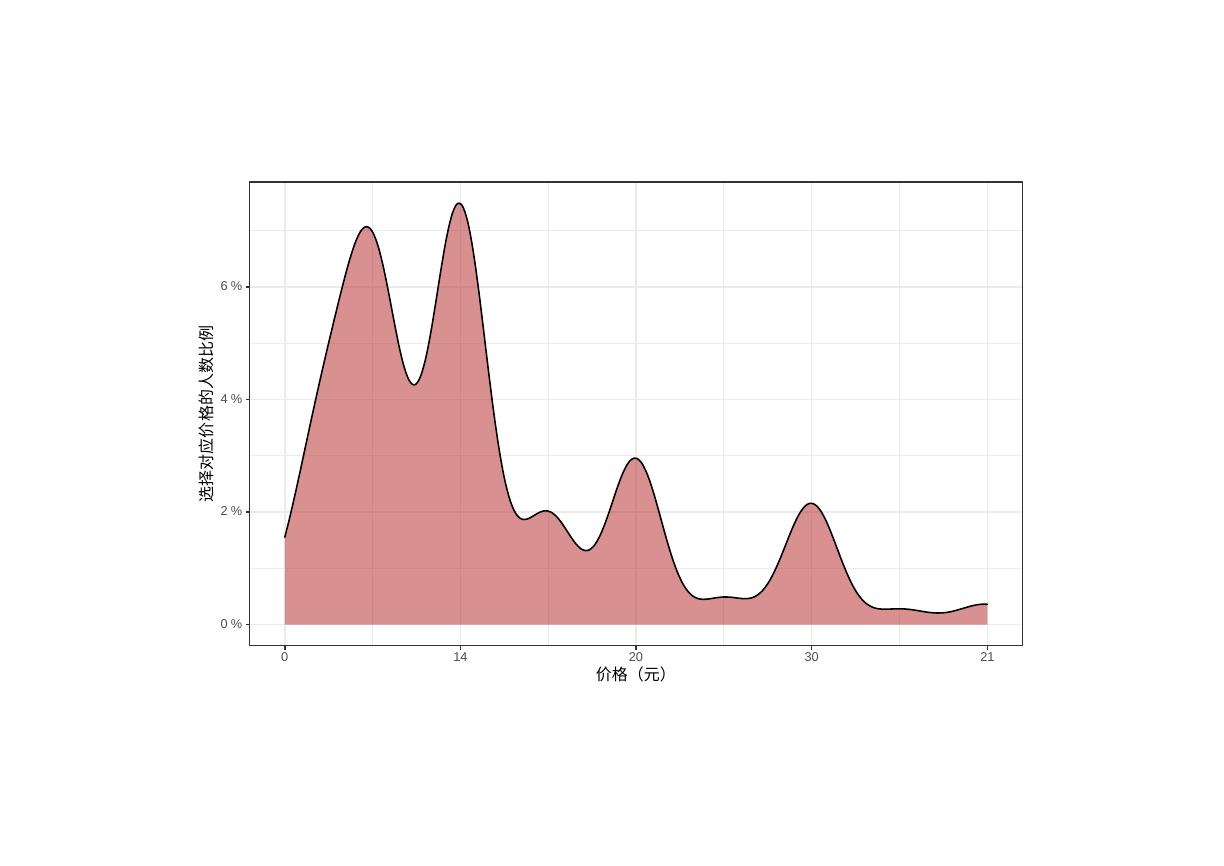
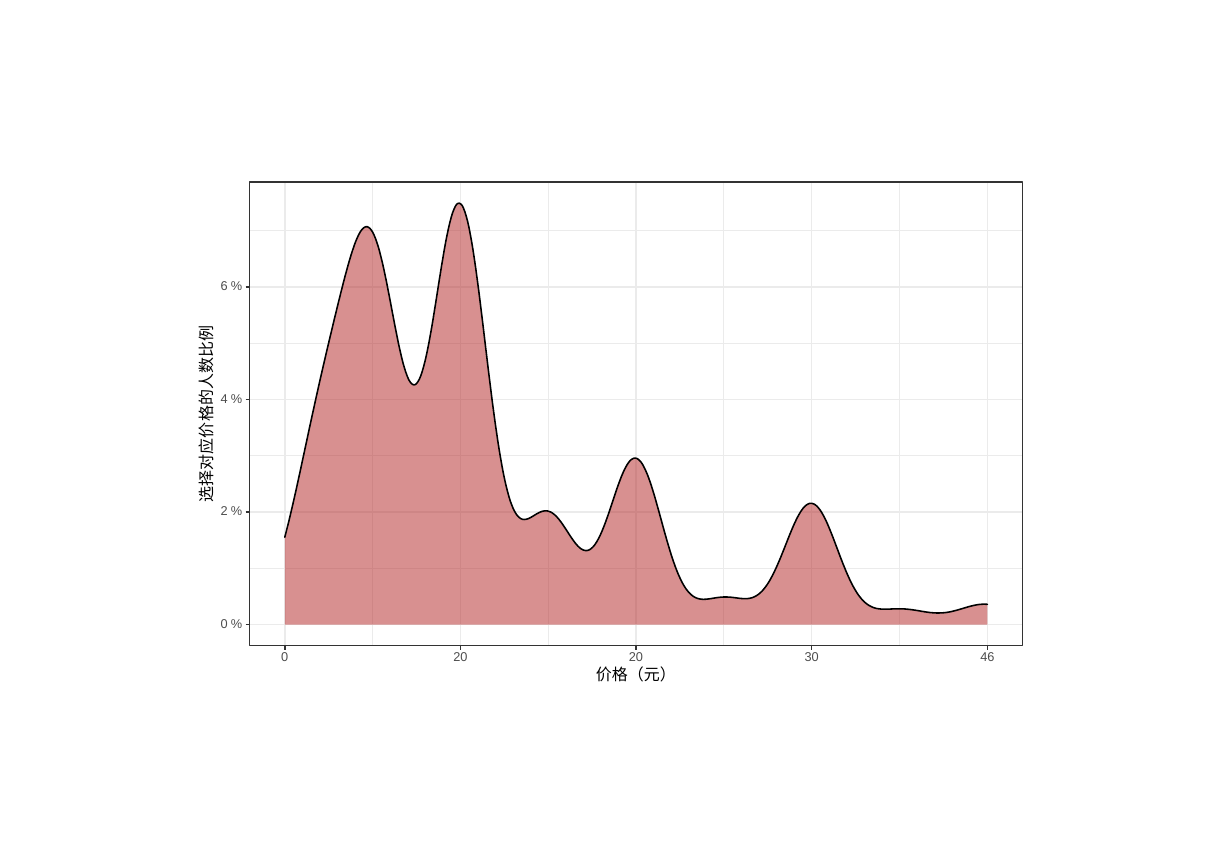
0 14: 14 -> 20
21: 21 -> 46
